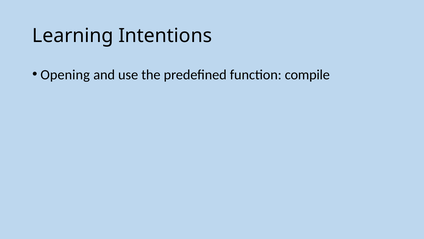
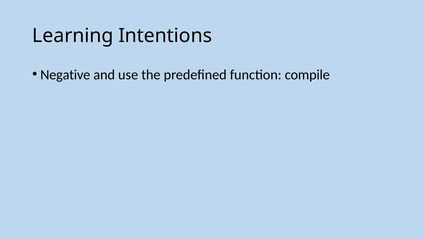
Opening: Opening -> Negative
